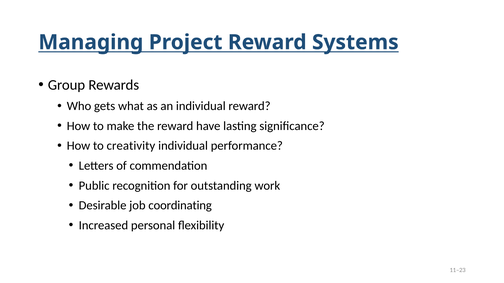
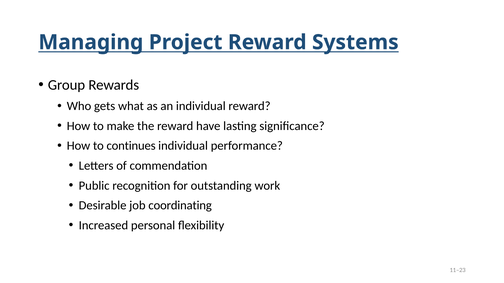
creativity: creativity -> continues
